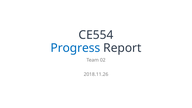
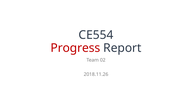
Progress colour: blue -> red
